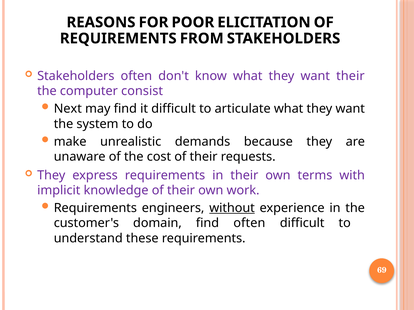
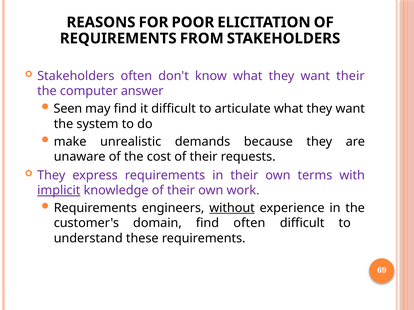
consist: consist -> answer
Next: Next -> Seen
implicit underline: none -> present
